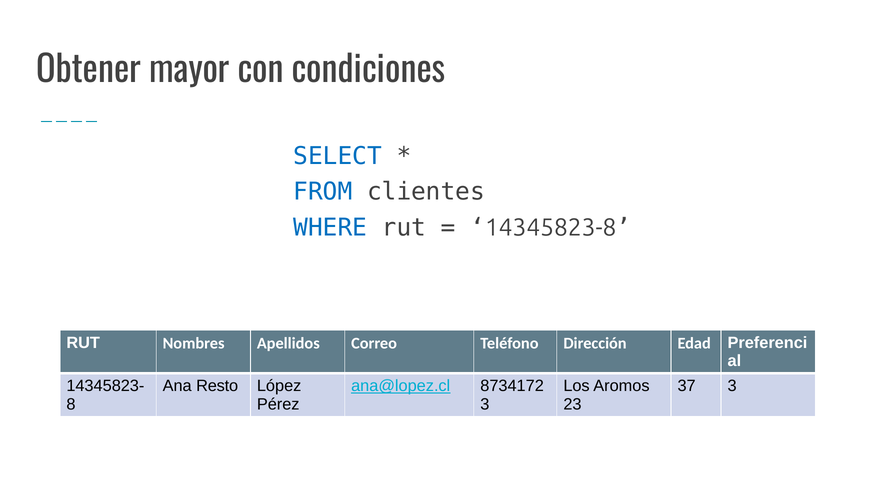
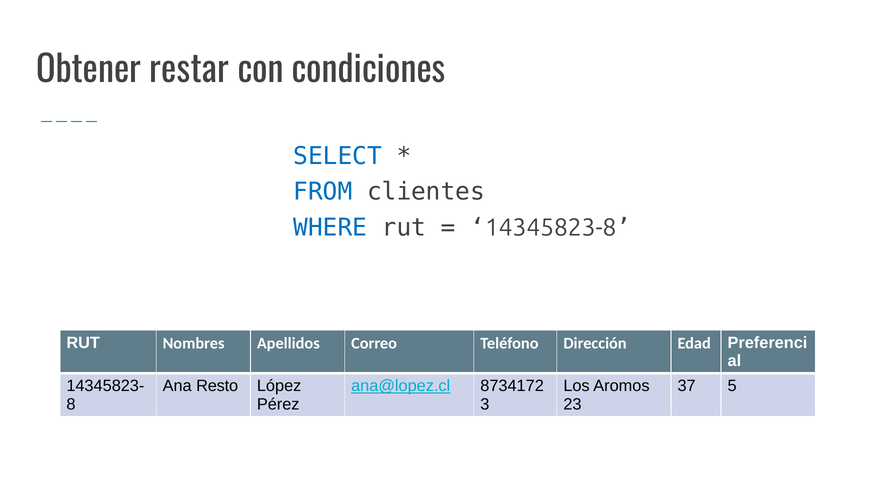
mayor: mayor -> restar
37 3: 3 -> 5
